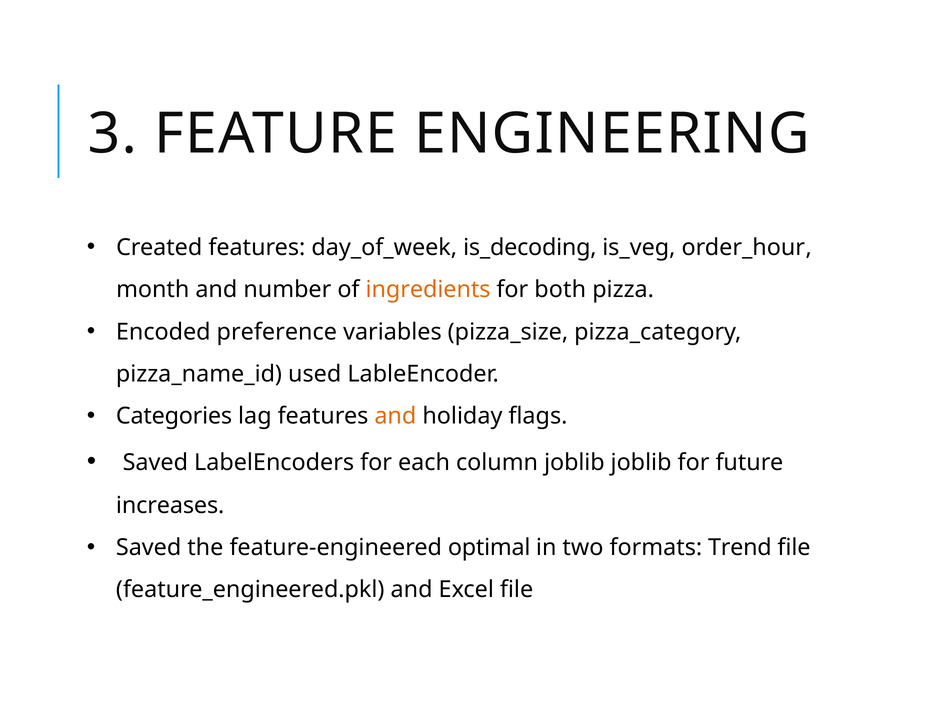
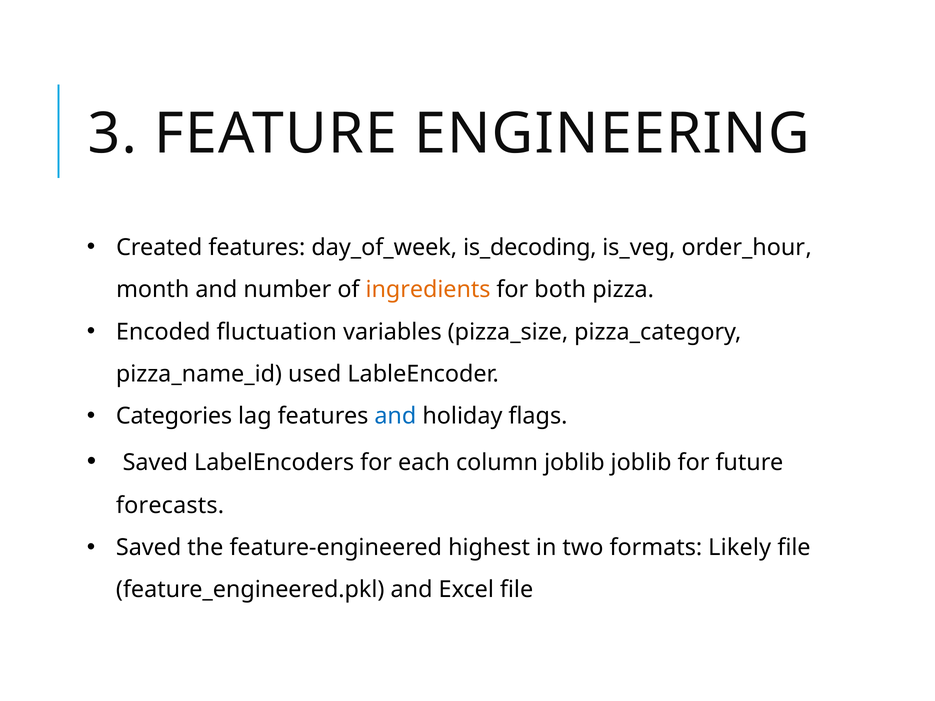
preference: preference -> fluctuation
and at (395, 416) colour: orange -> blue
increases: increases -> forecasts
optimal: optimal -> highest
Trend: Trend -> Likely
